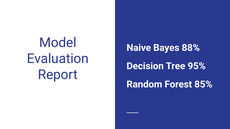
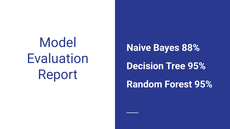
Forest 85%: 85% -> 95%
